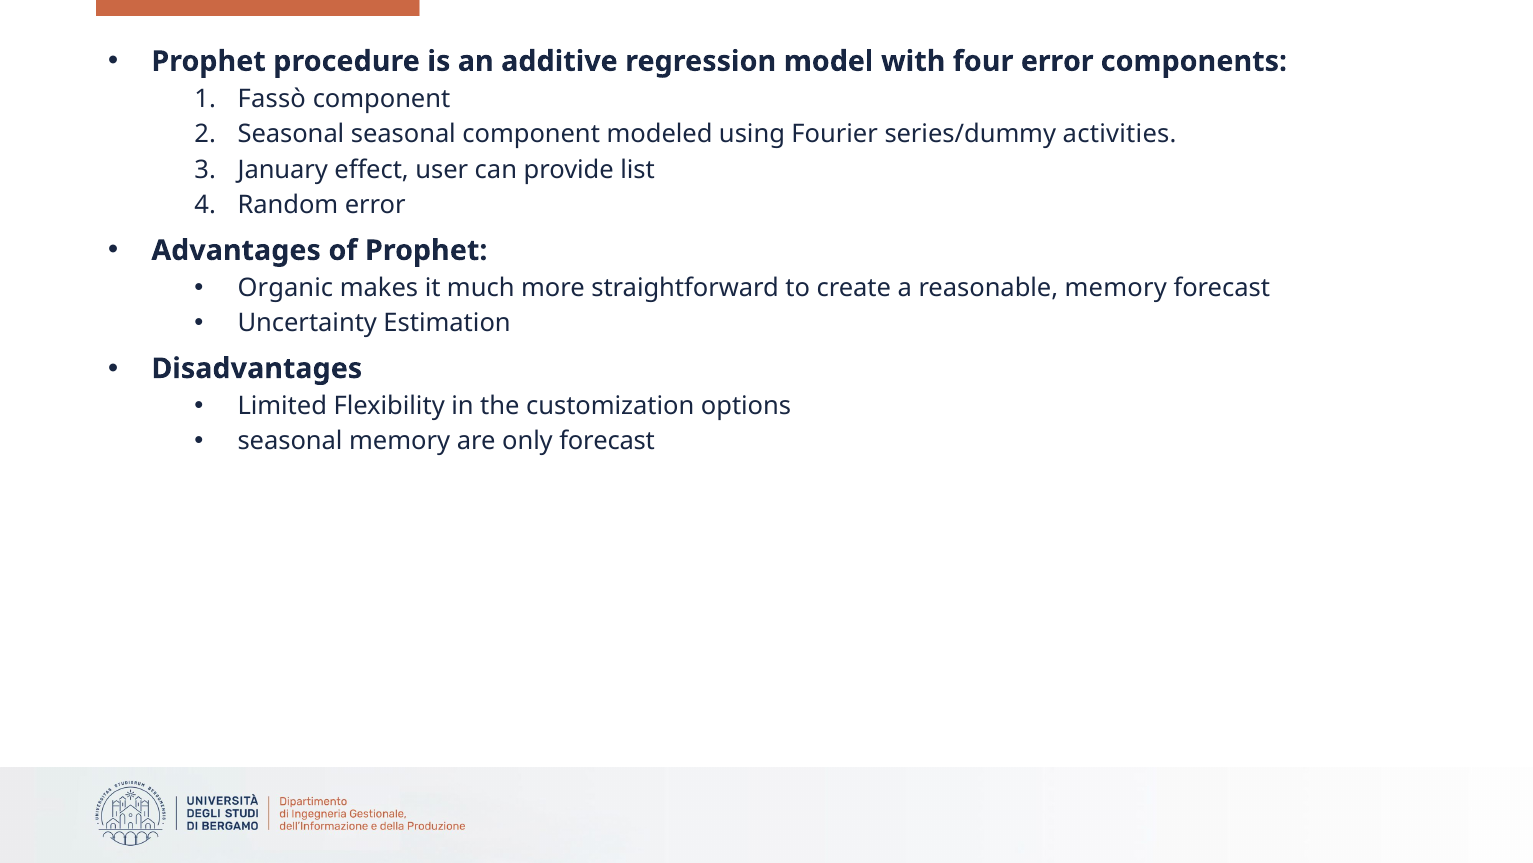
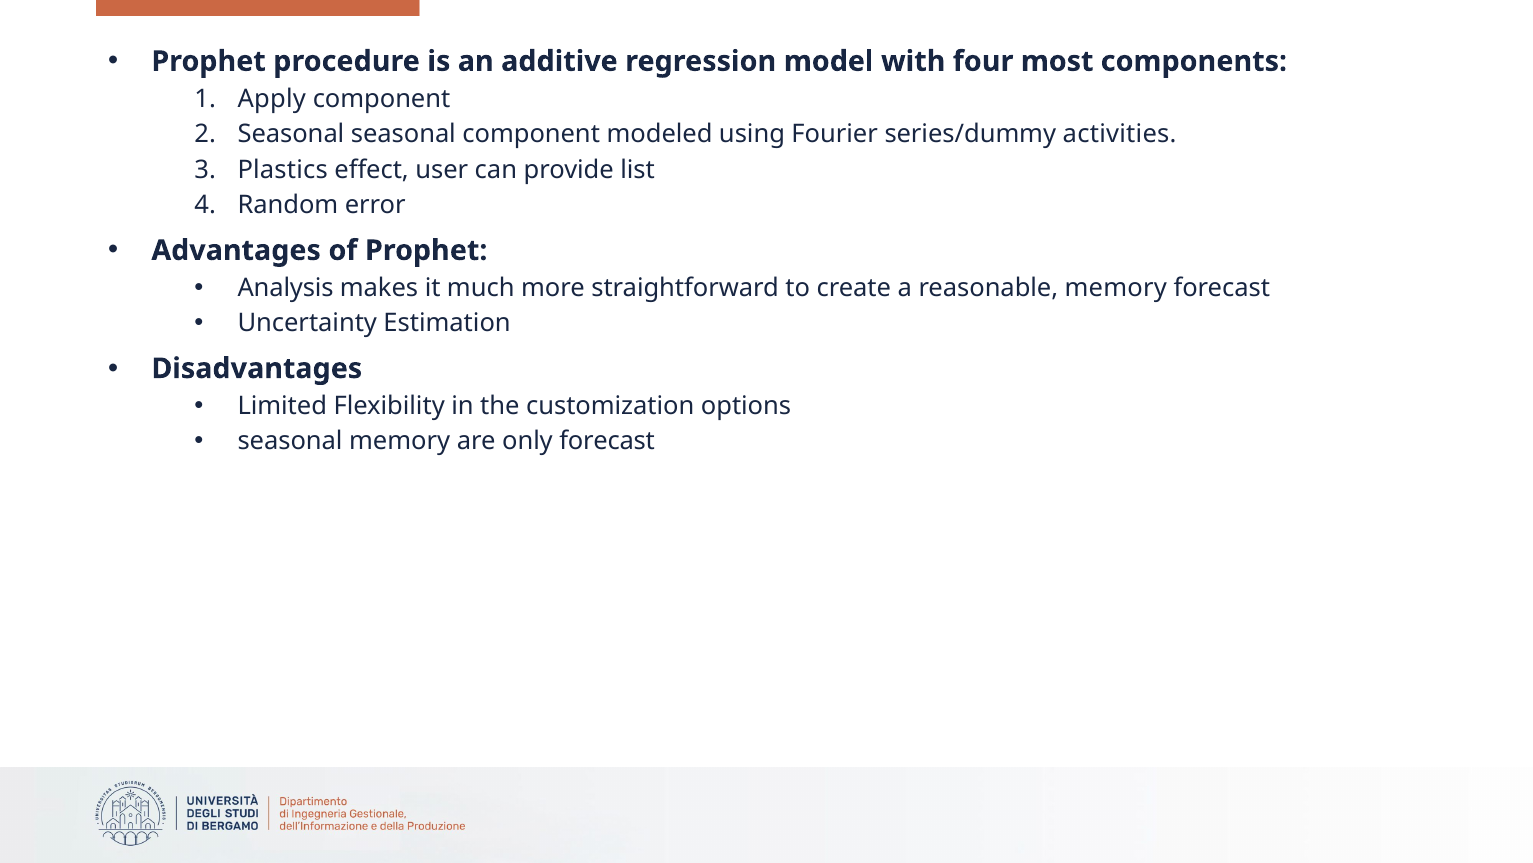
four error: error -> most
Fassò: Fassò -> Apply
January: January -> Plastics
Organic: Organic -> Analysis
